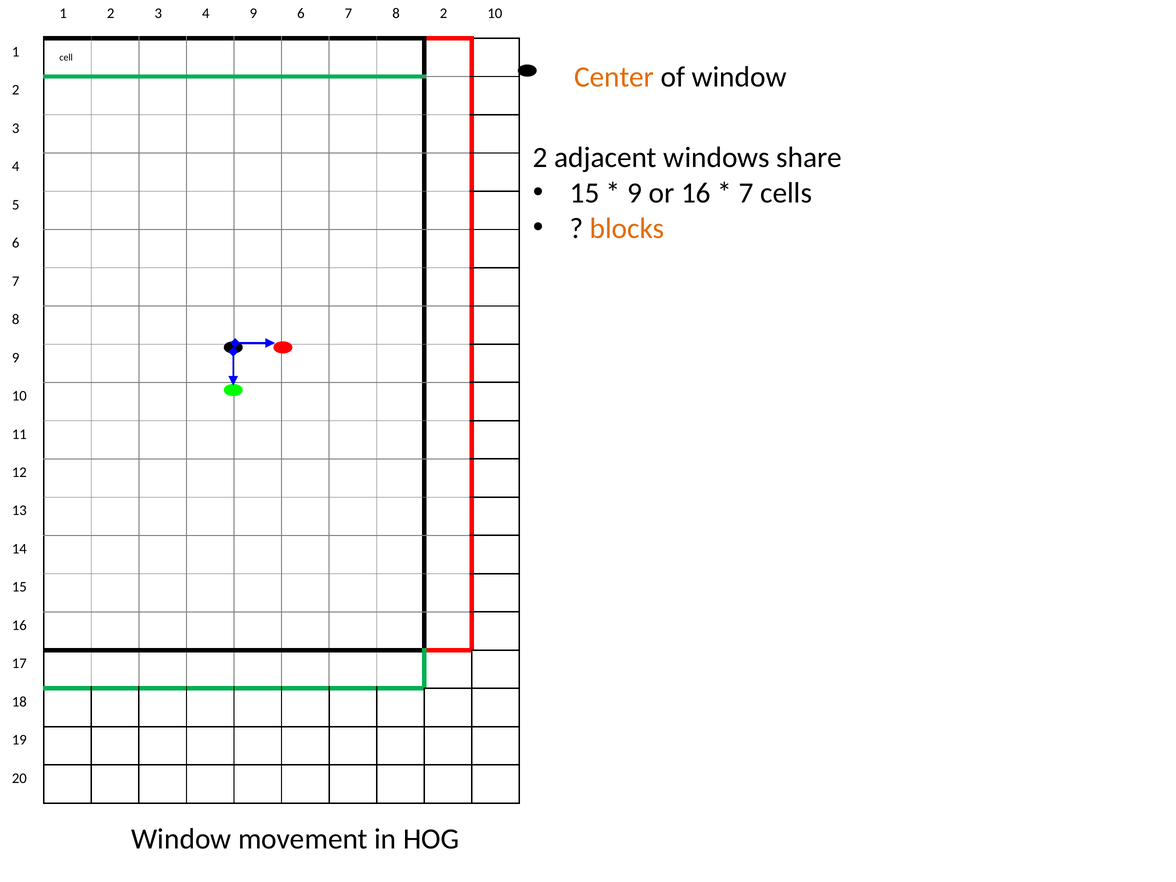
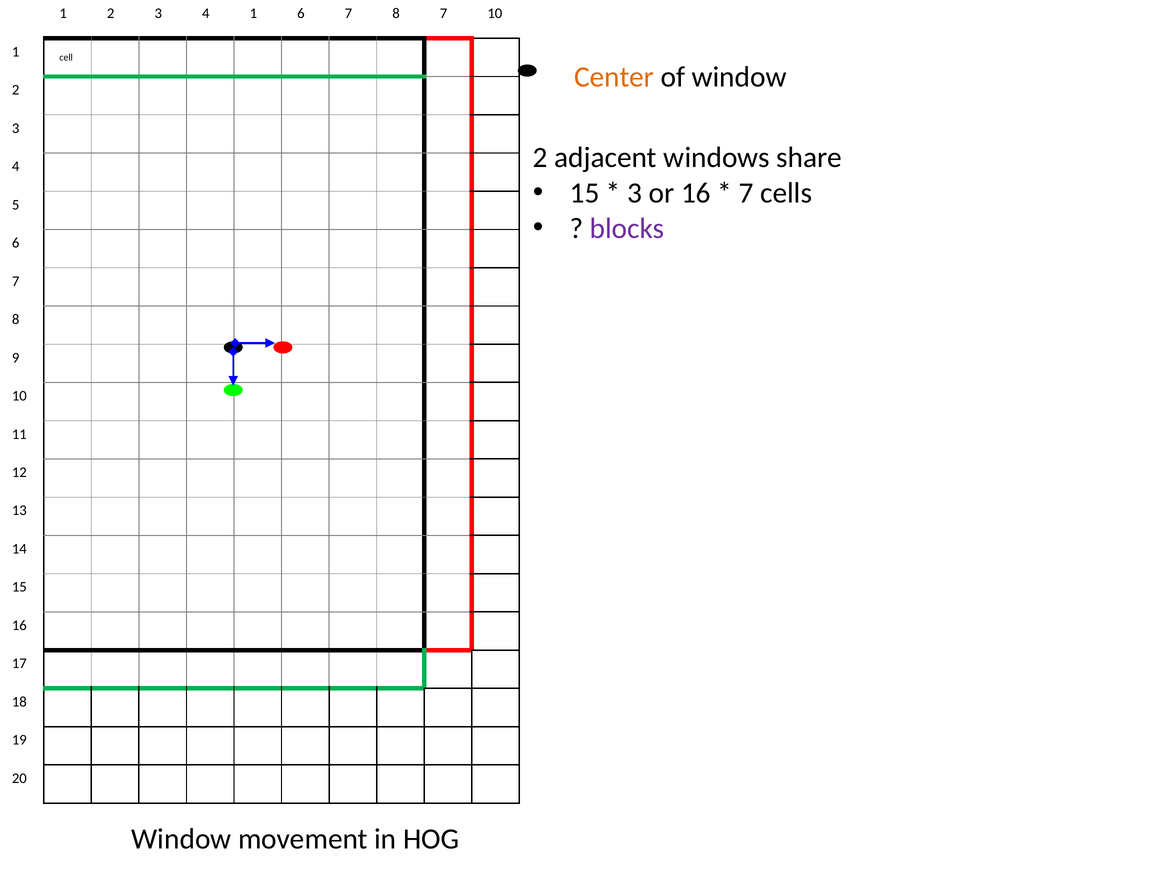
4 9: 9 -> 1
8 2: 2 -> 7
9 at (635, 193): 9 -> 3
blocks colour: orange -> purple
